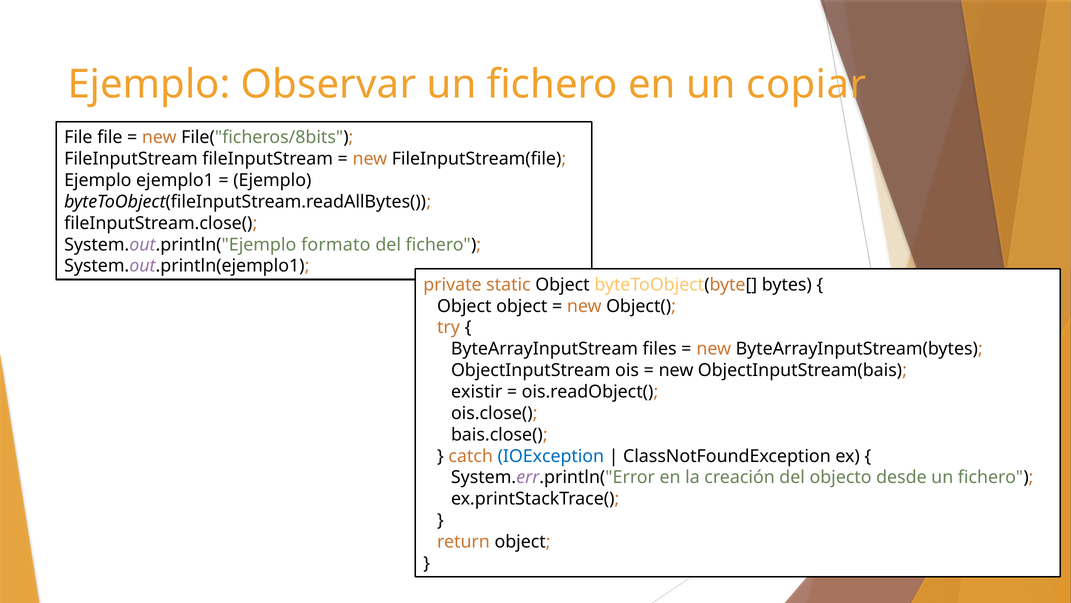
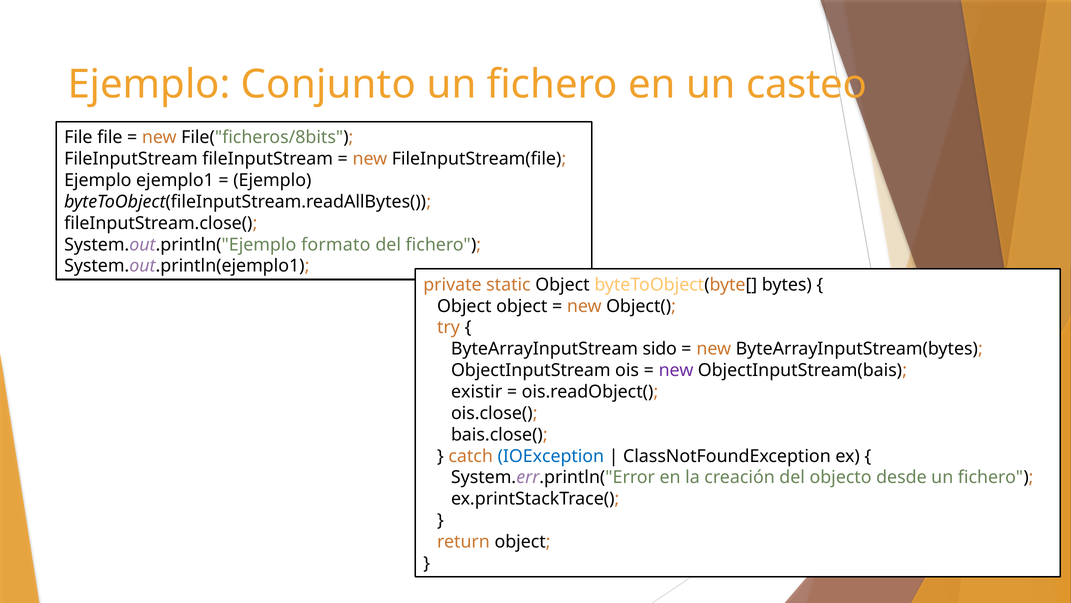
Observar: Observar -> Conjunto
copiar: copiar -> casteo
files: files -> sido
new at (676, 370) colour: black -> purple
